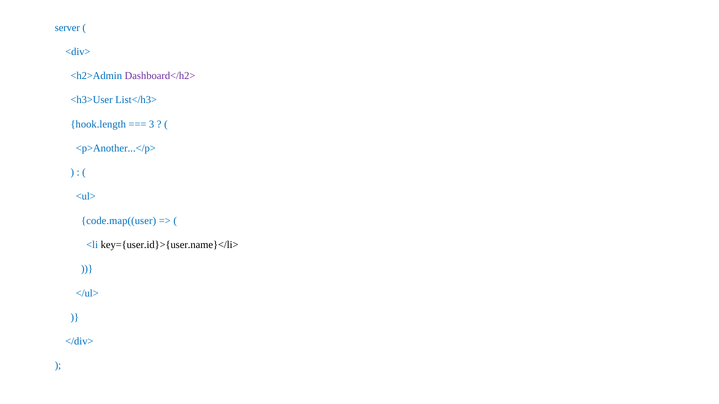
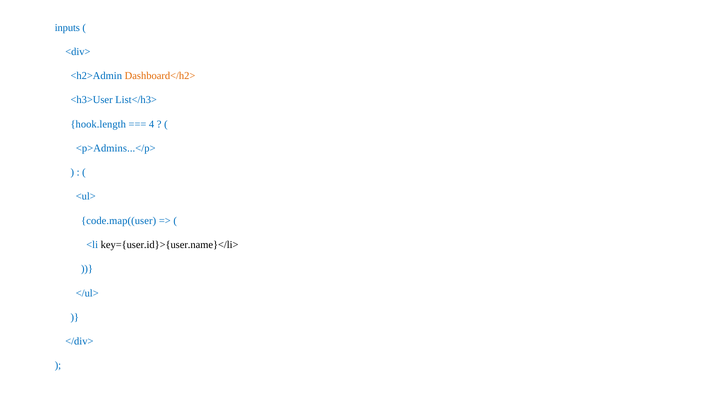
server: server -> inputs
Dashboard</h2> colour: purple -> orange
3: 3 -> 4
<p>Another...</p>: <p>Another...</p> -> <p>Admins...</p>
